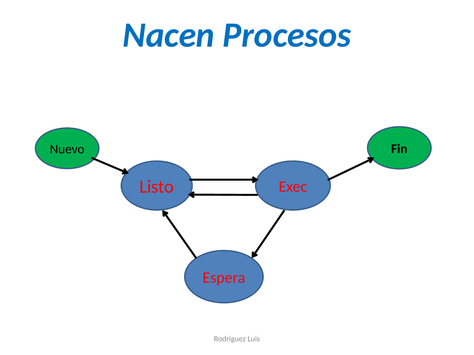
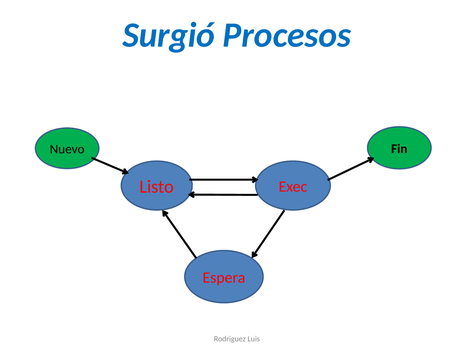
Nacen: Nacen -> Surgió
